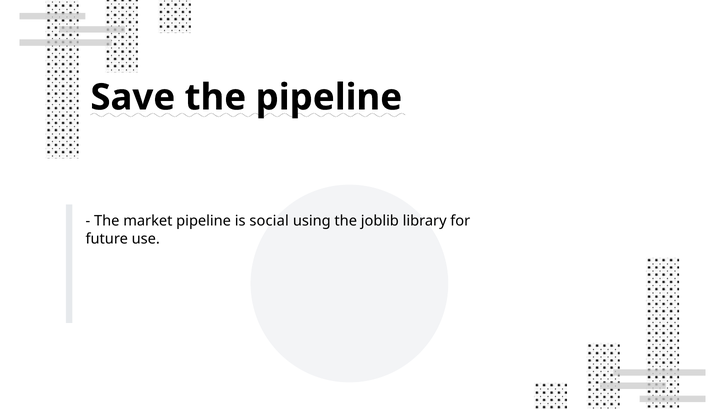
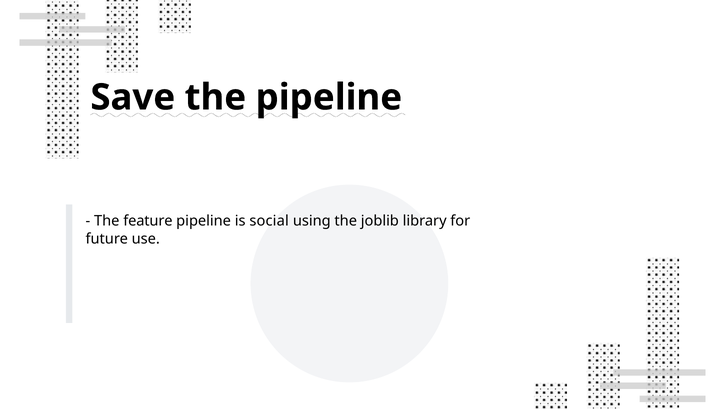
market: market -> feature
